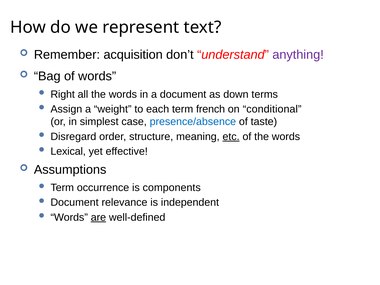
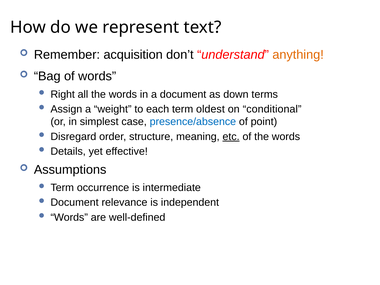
anything colour: purple -> orange
french: french -> oldest
taste: taste -> point
Lexical: Lexical -> Details
components: components -> intermediate
are underline: present -> none
